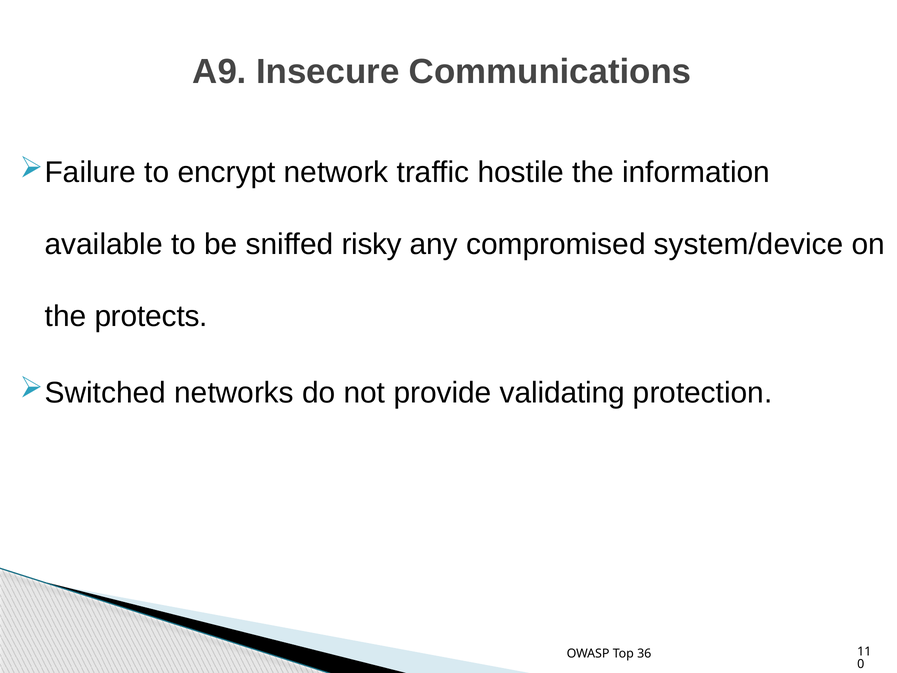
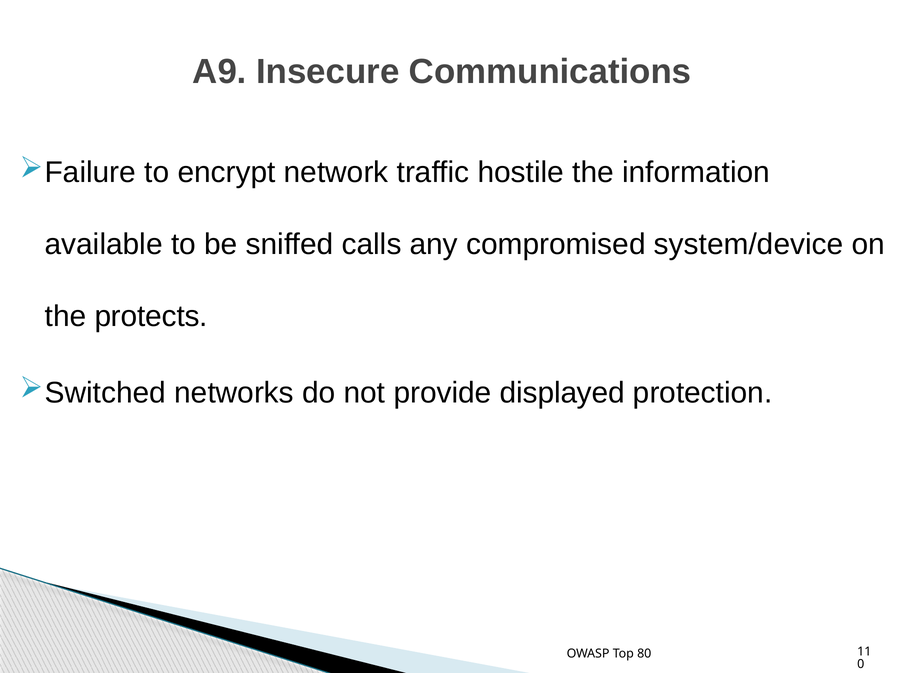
risky: risky -> calls
validating: validating -> displayed
36: 36 -> 80
